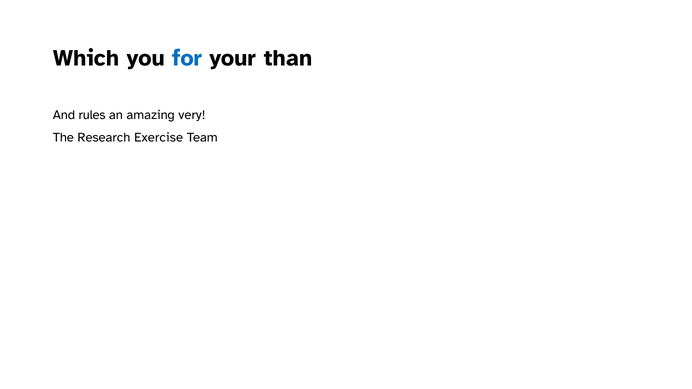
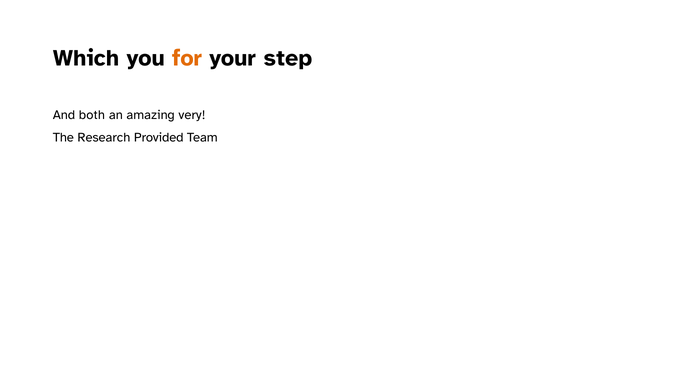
for colour: blue -> orange
than: than -> step
rules: rules -> both
Exercise: Exercise -> Provided
